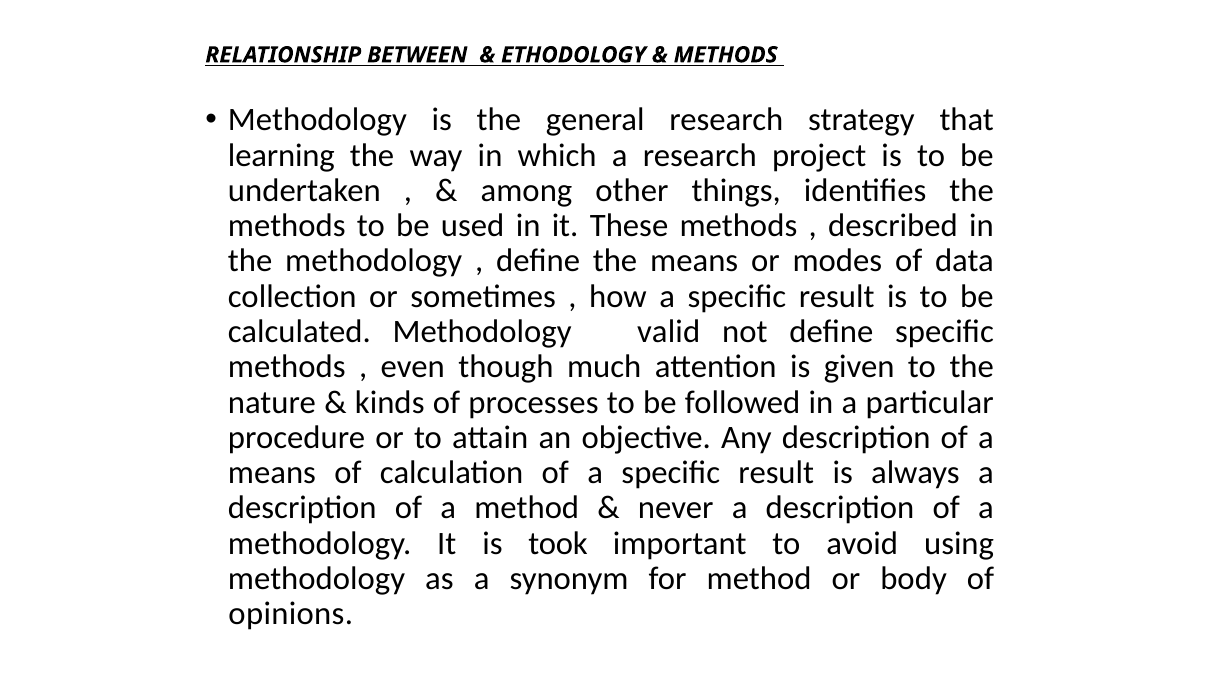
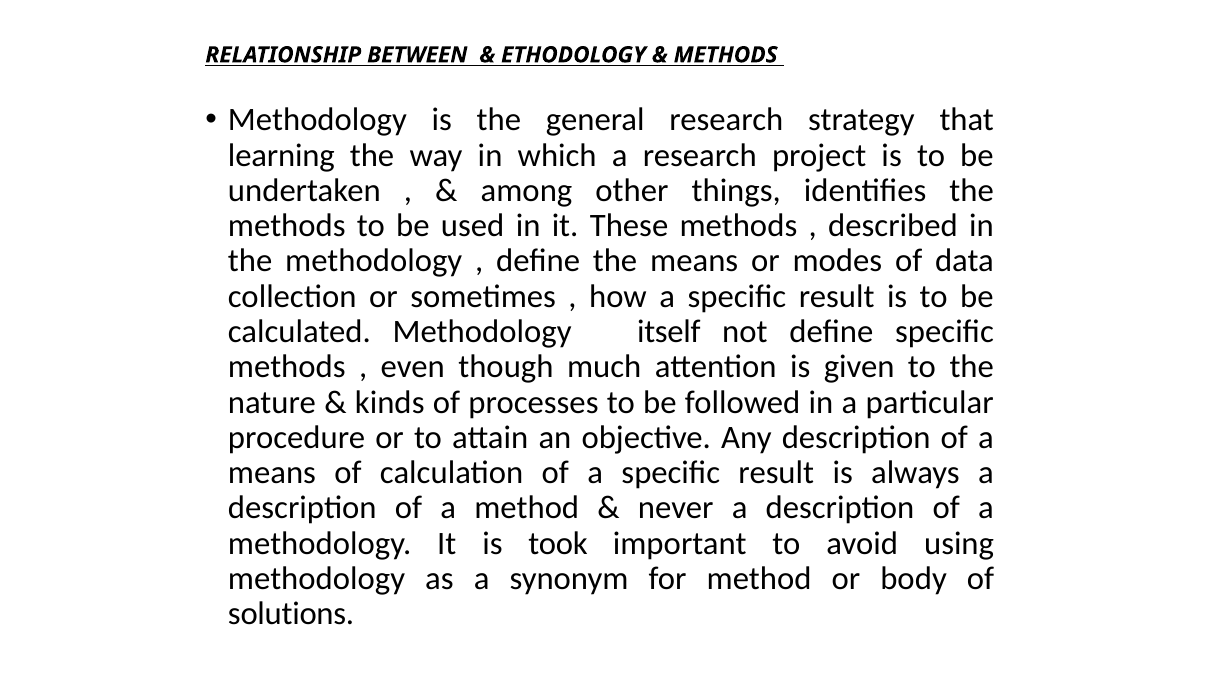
valid: valid -> itself
opinions: opinions -> solutions
